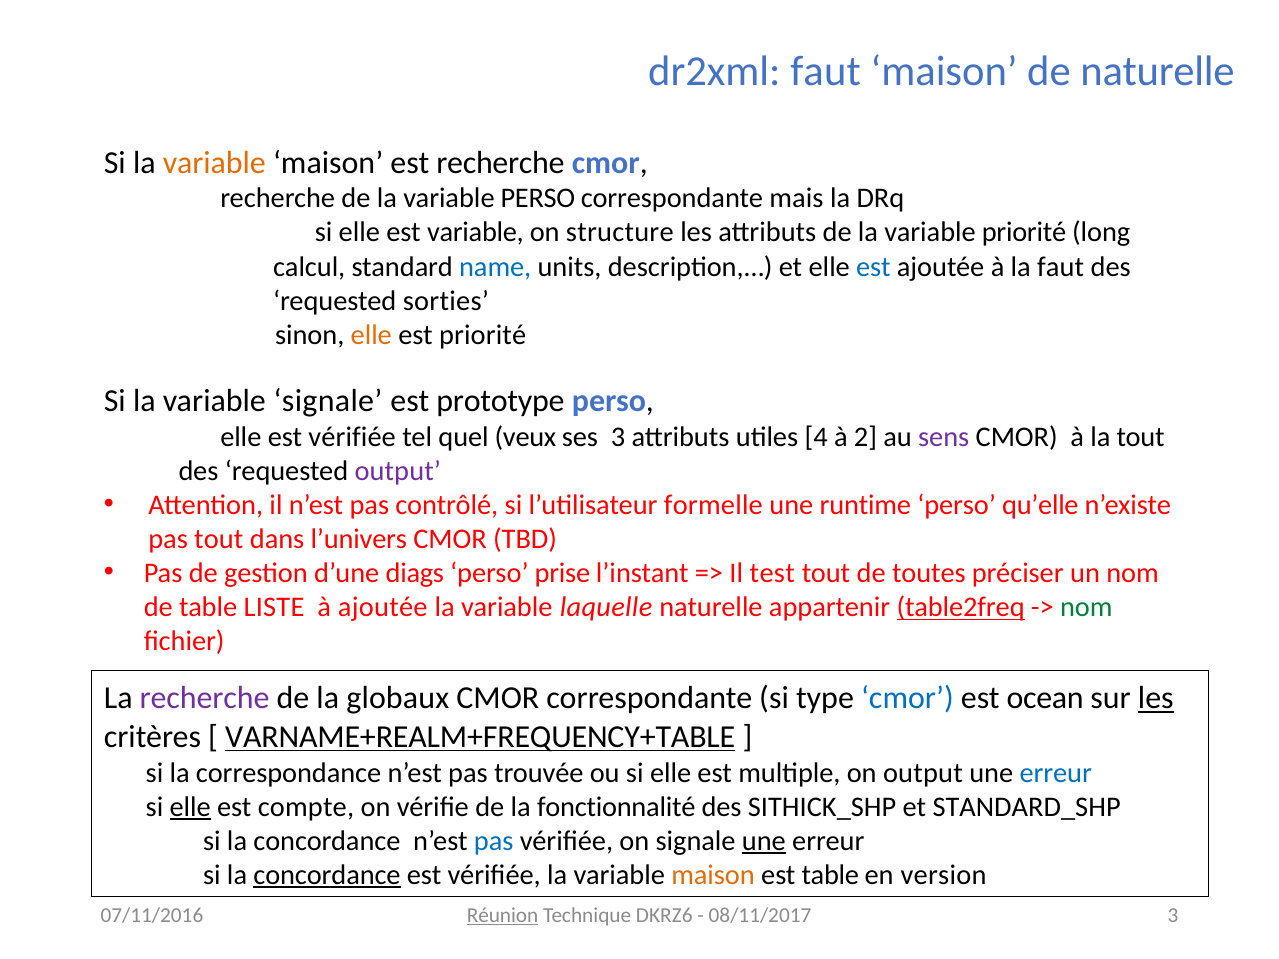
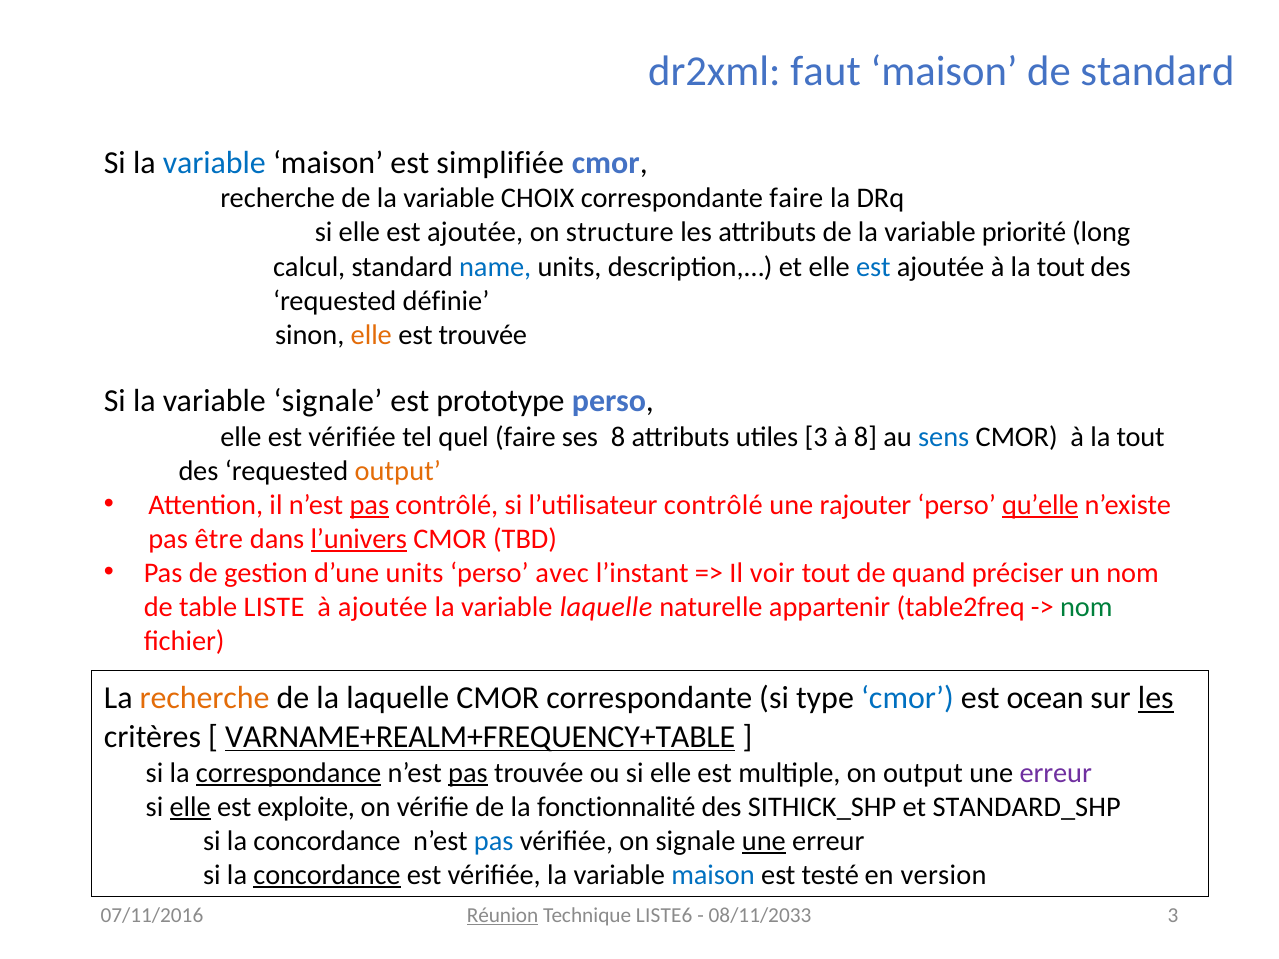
de naturelle: naturelle -> standard
variable at (214, 163) colour: orange -> blue
est recherche: recherche -> simplifiée
variable PERSO: PERSO -> CHOIX
correspondante mais: mais -> faire
variable at (475, 233): variable -> ajoutée
ajoutée à la faut: faut -> tout
sorties: sorties -> définie
est priorité: priorité -> trouvée
quel veux: veux -> faire
ses 3: 3 -> 8
utiles 4: 4 -> 3
à 2: 2 -> 8
sens colour: purple -> blue
output at (398, 471) colour: purple -> orange
pas at (369, 505) underline: none -> present
l’utilisateur formelle: formelle -> contrôlé
runtime: runtime -> rajouter
qu’elle underline: none -> present
pas tout: tout -> être
l’univers underline: none -> present
d’une diags: diags -> units
prise: prise -> avec
test: test -> voir
toutes: toutes -> quand
table2freq underline: present -> none
recherche at (205, 699) colour: purple -> orange
la globaux: globaux -> laquelle
correspondance underline: none -> present
pas at (468, 773) underline: none -> present
erreur at (1056, 773) colour: blue -> purple
compte: compte -> exploite
maison at (713, 875) colour: orange -> blue
est table: table -> testé
DKRZ6: DKRZ6 -> LISTE6
08/11/2017: 08/11/2017 -> 08/11/2033
